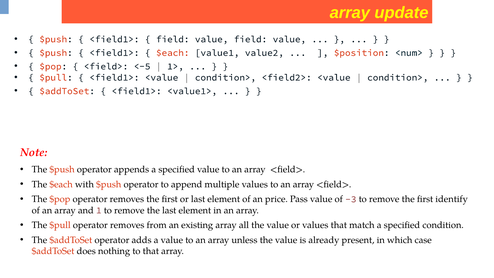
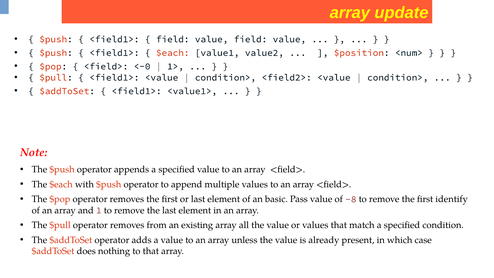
<-5: <-5 -> <-0
price: price -> basic
-3: -3 -> -8
